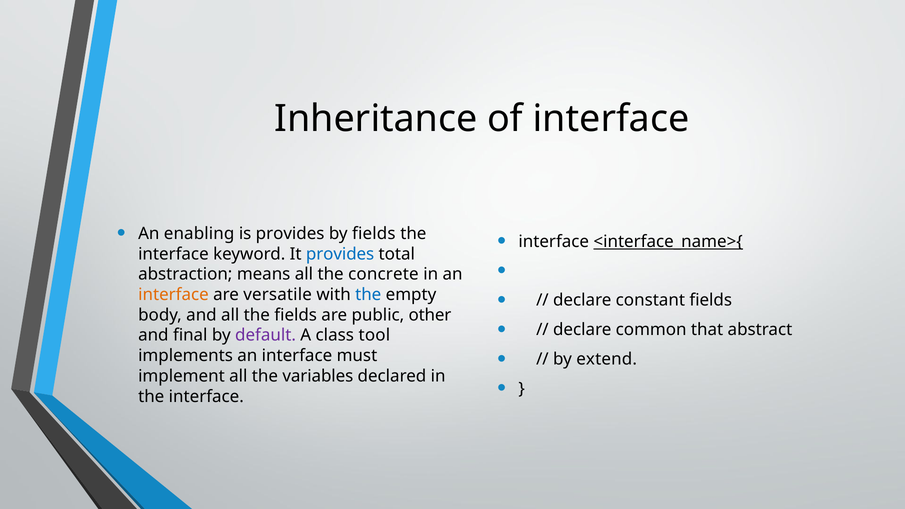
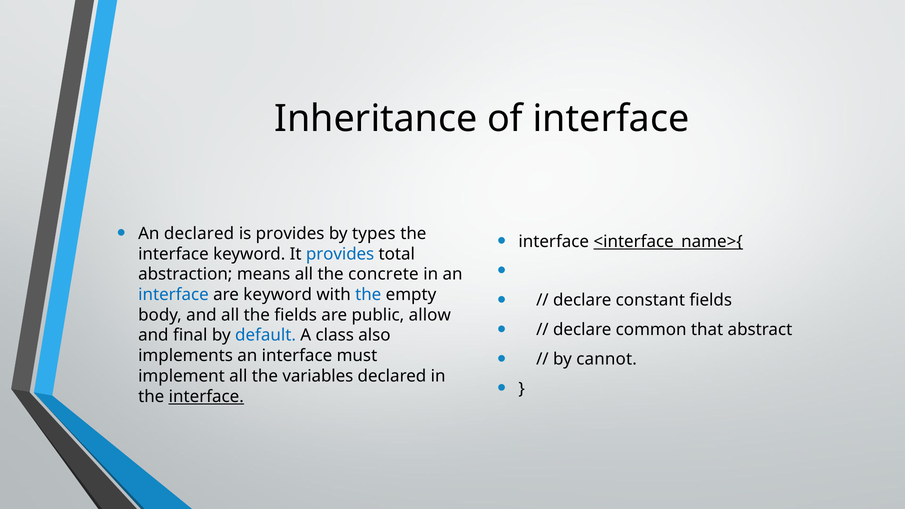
An enabling: enabling -> declared
by fields: fields -> types
interface at (173, 295) colour: orange -> blue
are versatile: versatile -> keyword
other: other -> allow
default colour: purple -> blue
tool: tool -> also
extend: extend -> cannot
interface at (206, 397) underline: none -> present
